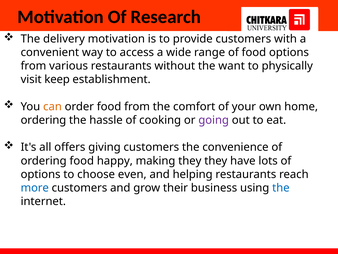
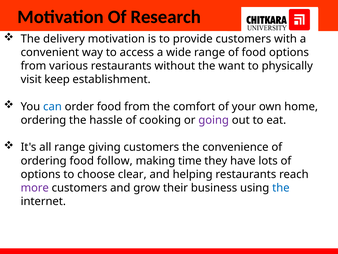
can colour: orange -> blue
all offers: offers -> range
happy: happy -> follow
making they: they -> time
even: even -> clear
more colour: blue -> purple
